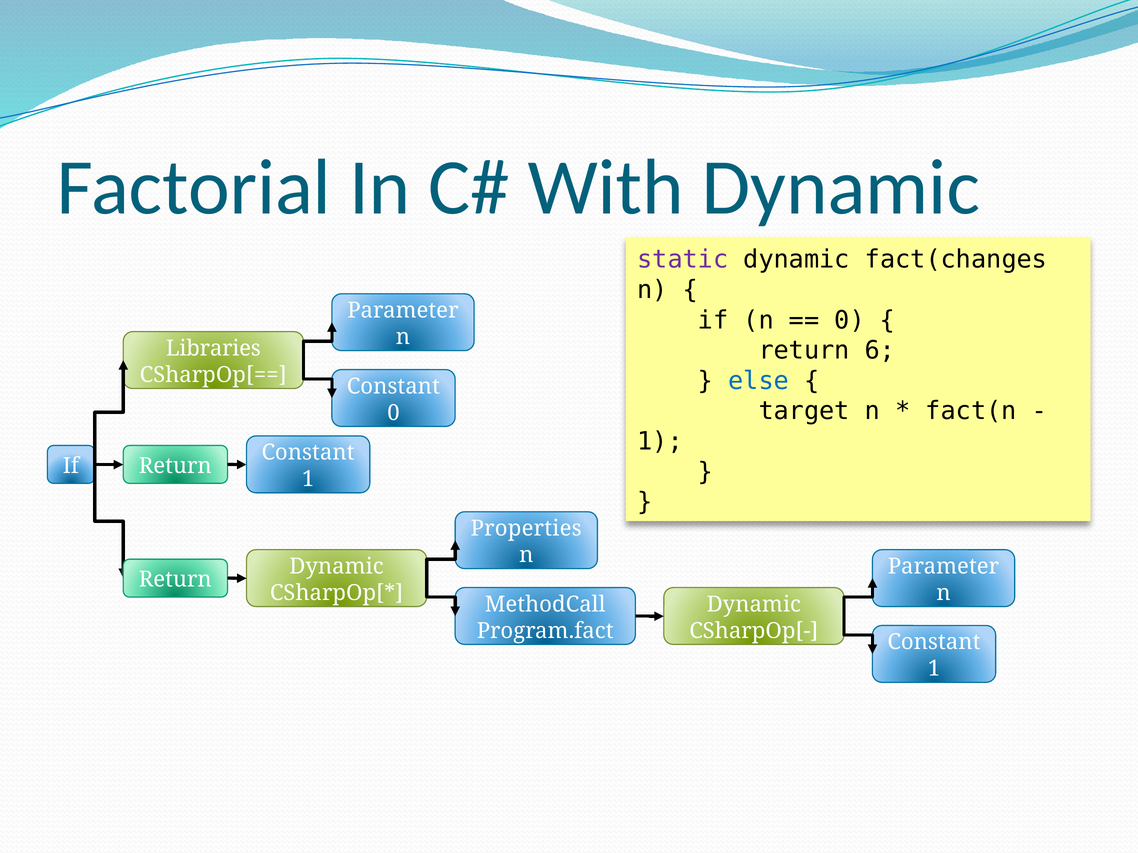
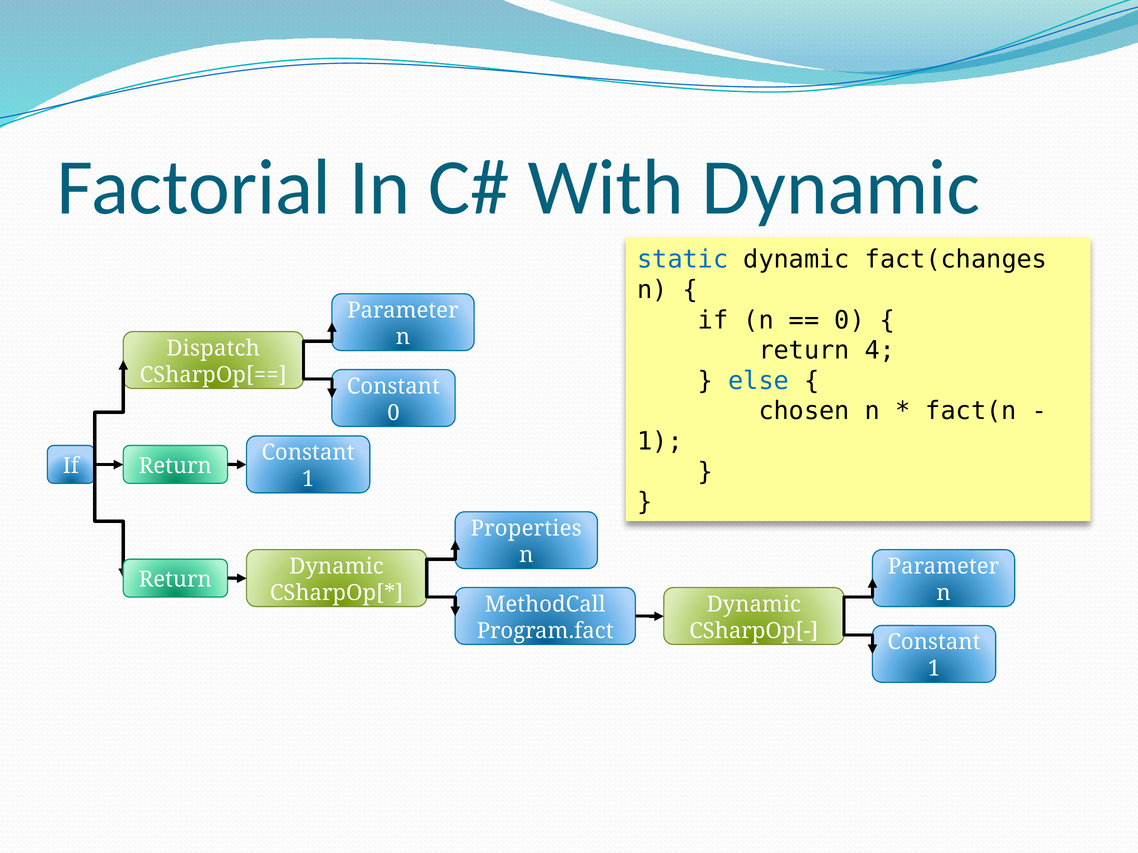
static colour: purple -> blue
6: 6 -> 4
Libraries: Libraries -> Dispatch
target: target -> chosen
